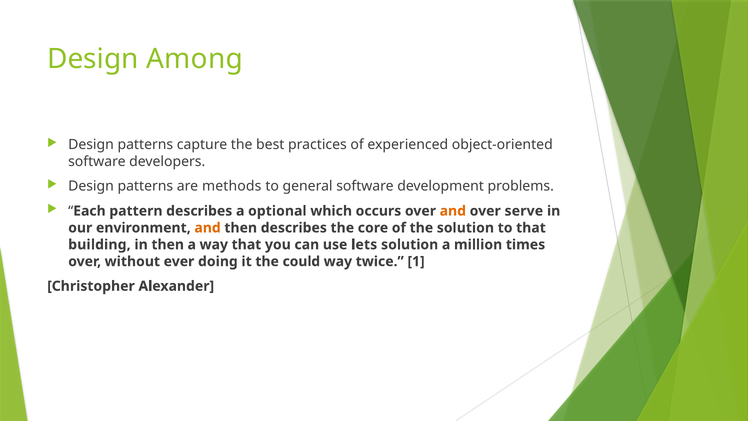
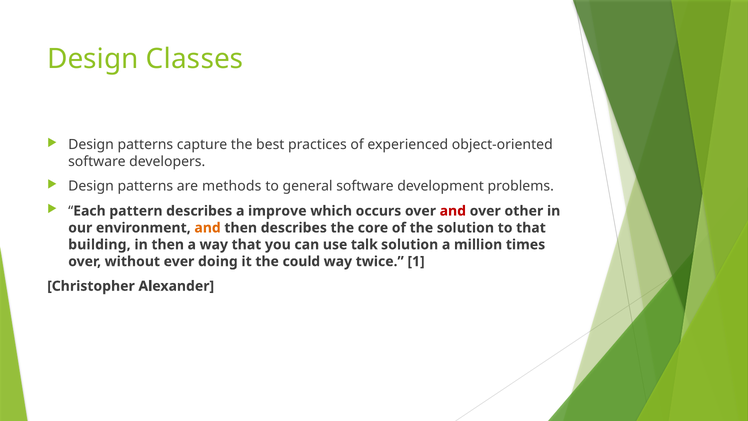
Among: Among -> Classes
optional: optional -> improve
and at (453, 211) colour: orange -> red
serve: serve -> other
lets: lets -> talk
